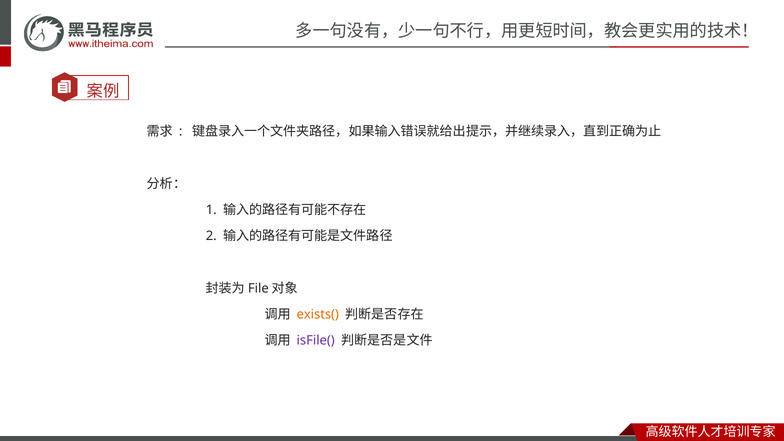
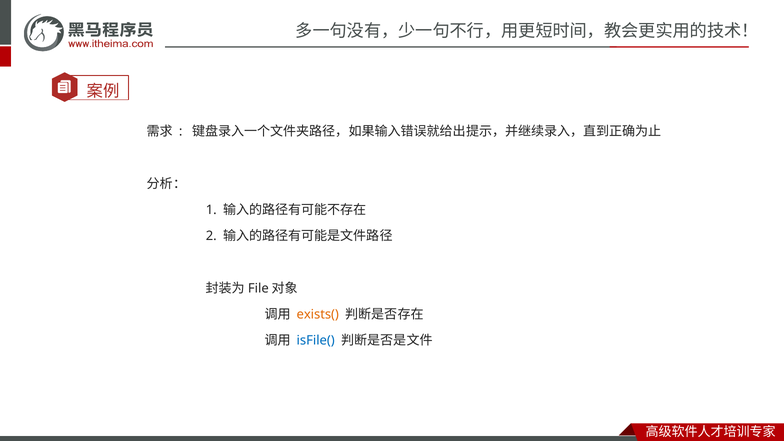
isFile( colour: purple -> blue
